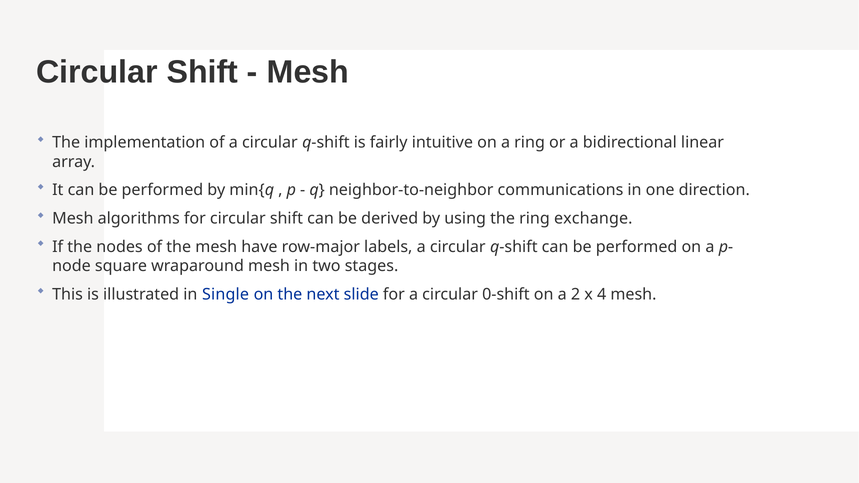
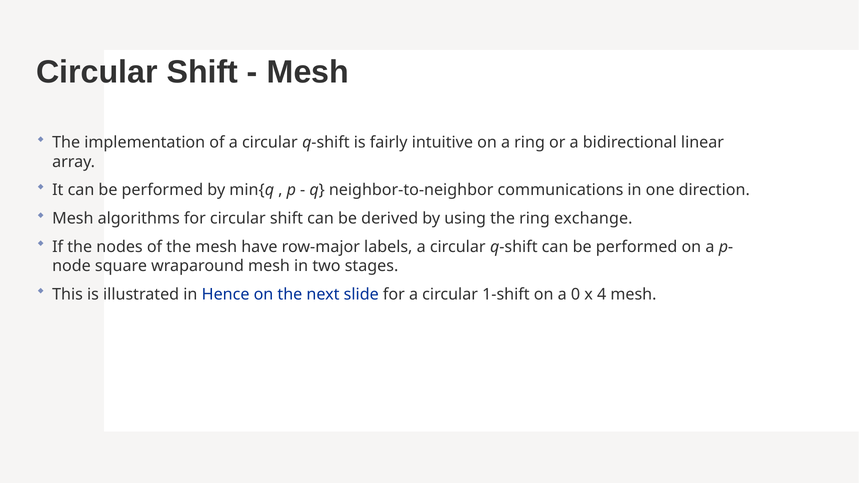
Single: Single -> Hence
0-shift: 0-shift -> 1-shift
2: 2 -> 0
